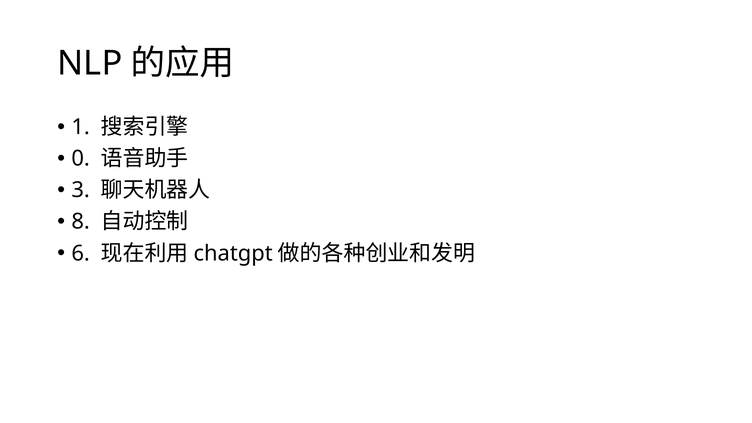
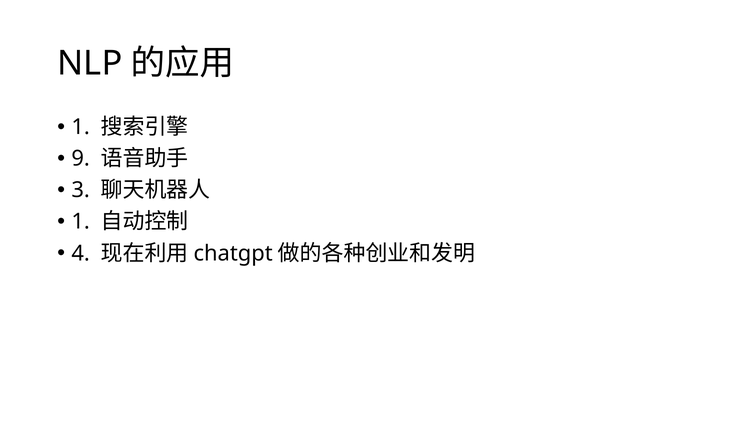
0: 0 -> 9
8 at (81, 222): 8 -> 1
6: 6 -> 4
